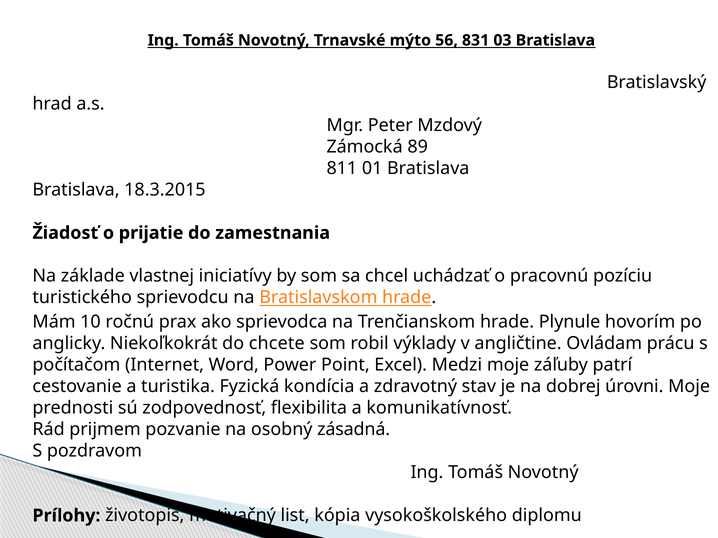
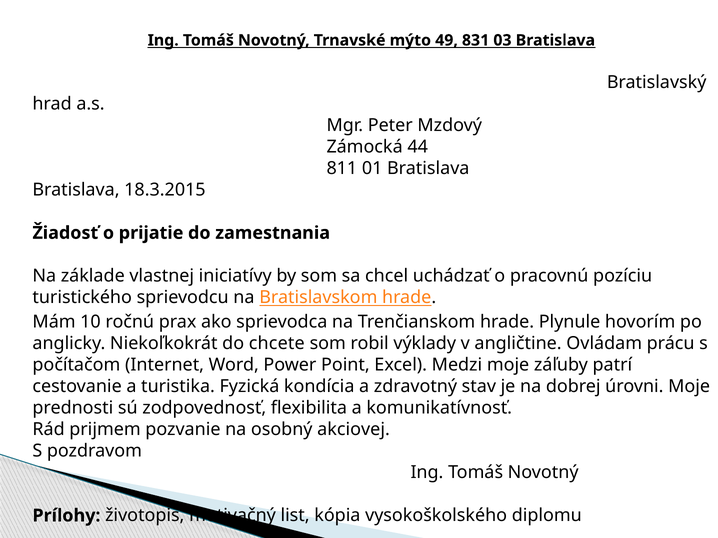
56: 56 -> 49
89: 89 -> 44
zásadná: zásadná -> akciovej
